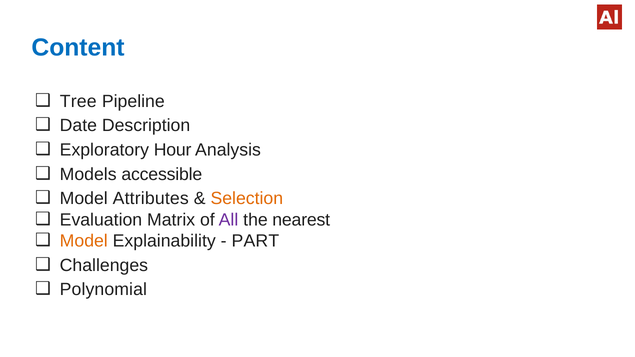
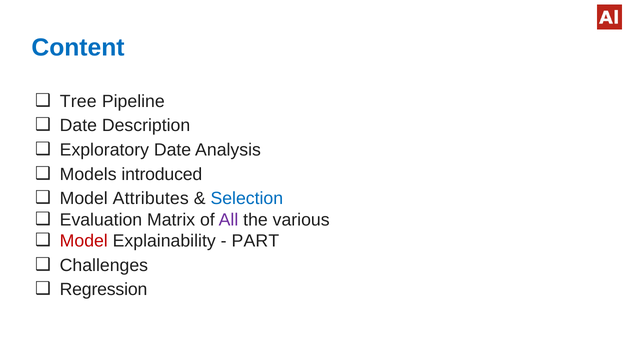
Exploratory Hour: Hour -> Date
accessible: accessible -> introduced
Selection colour: orange -> blue
nearest: nearest -> various
Model at (84, 241) colour: orange -> red
Polynomial: Polynomial -> Regression
